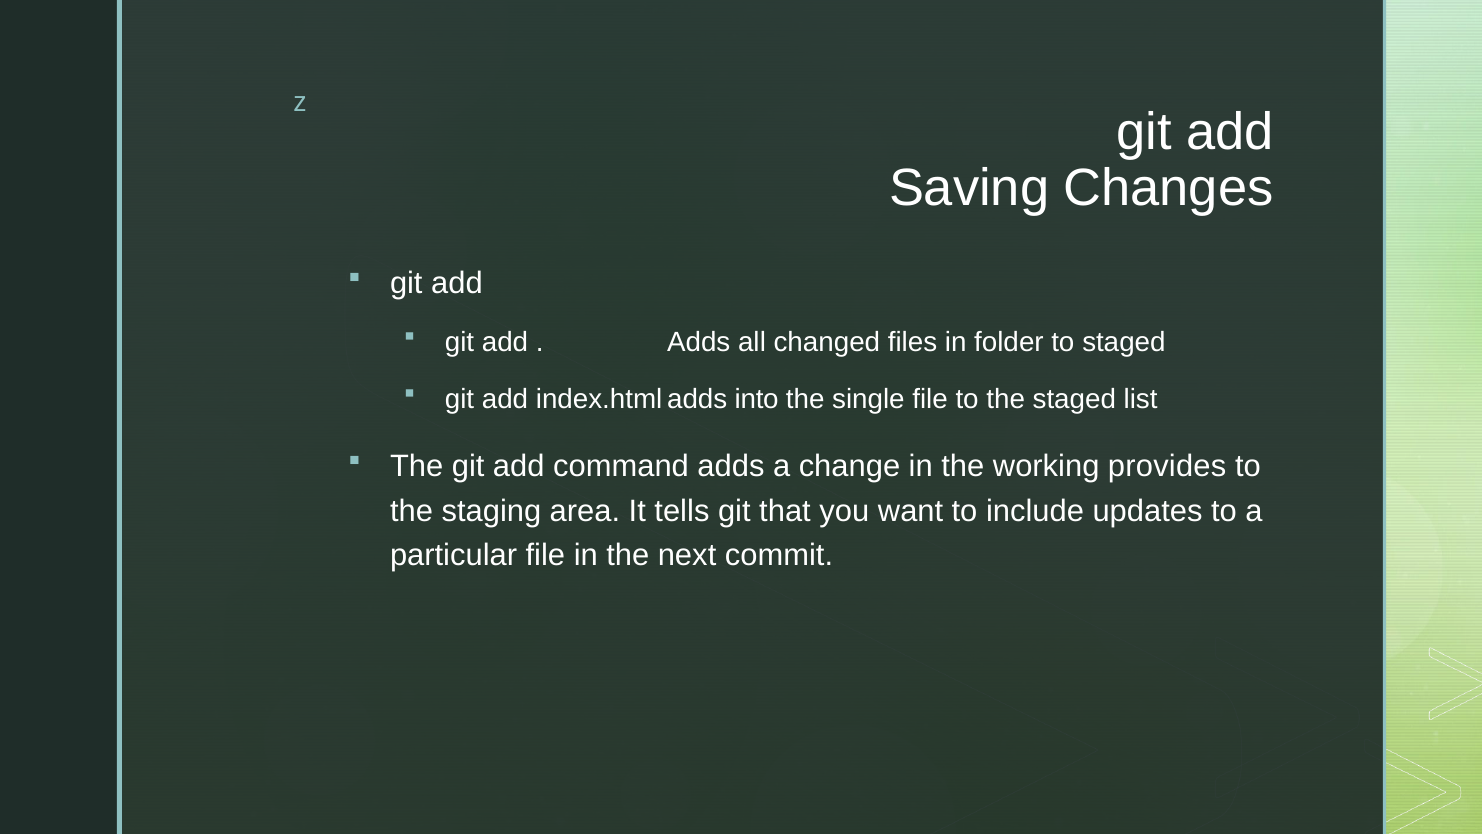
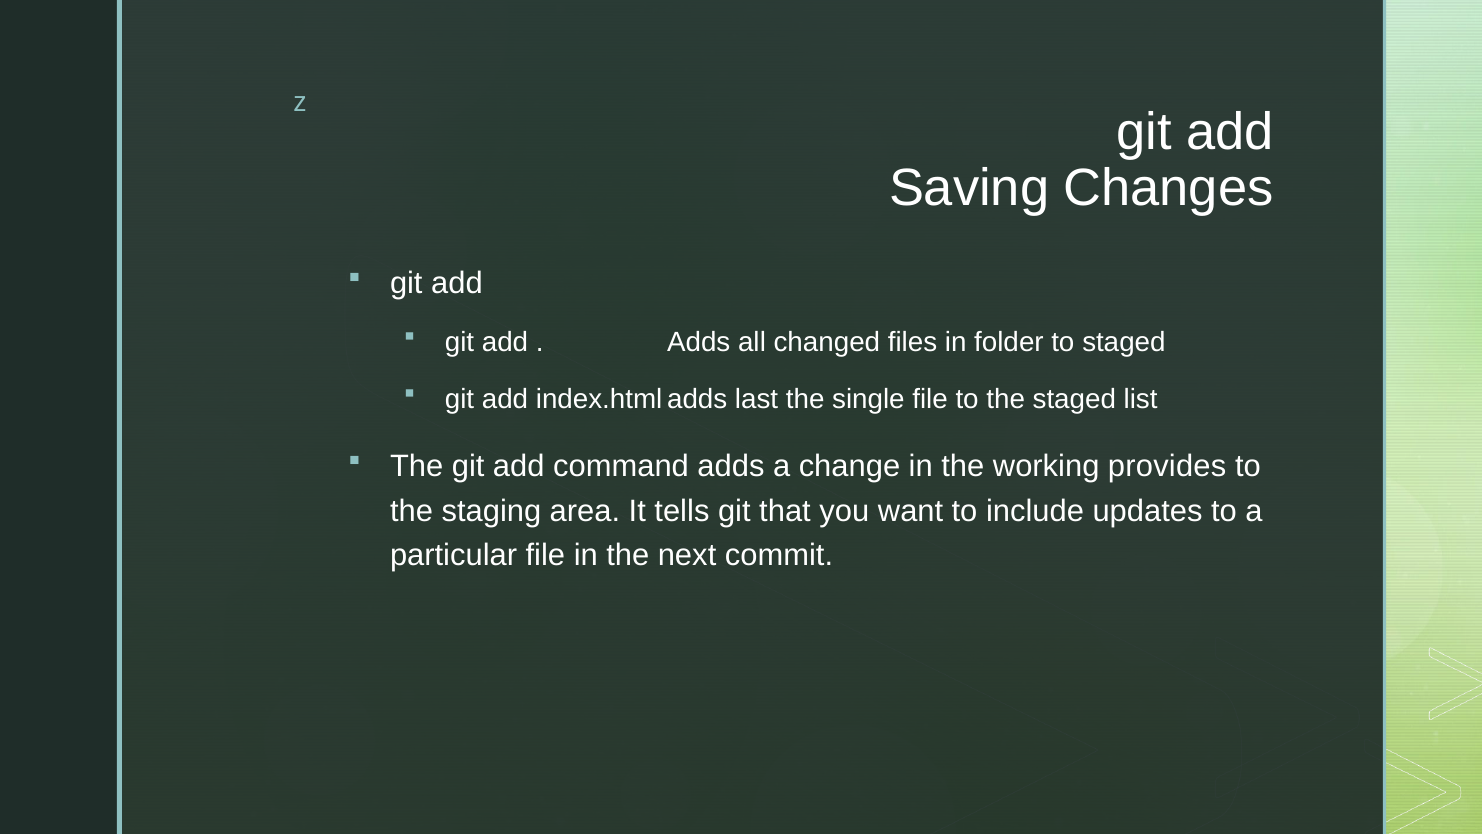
into: into -> last
